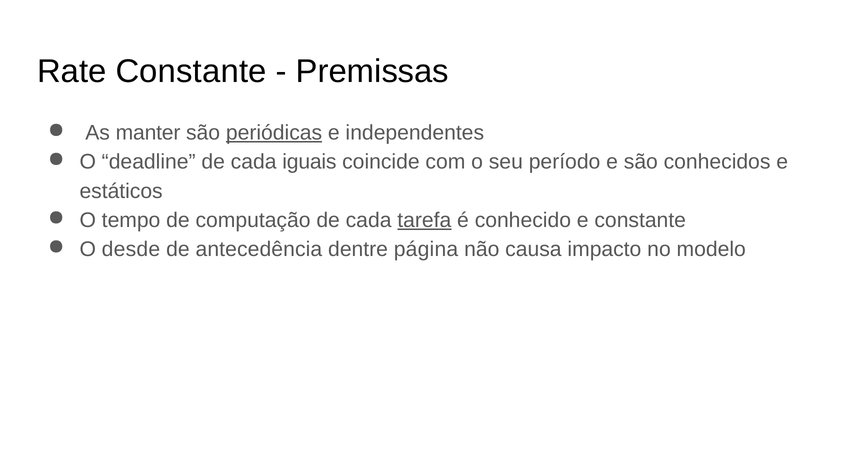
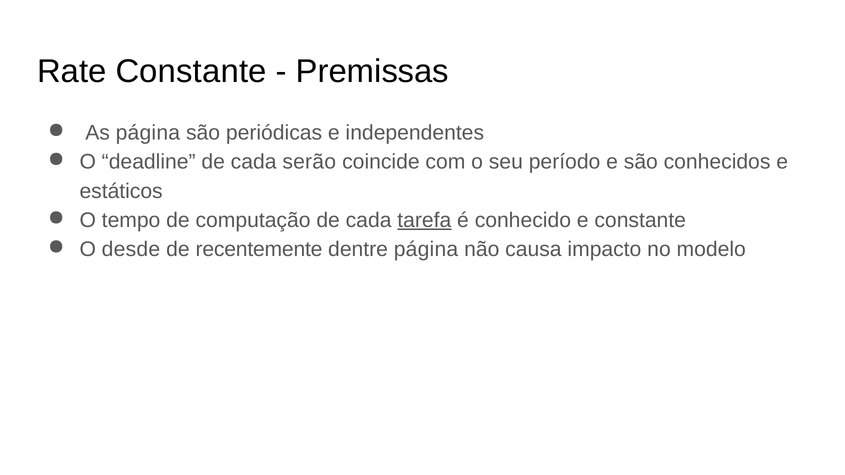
As manter: manter -> página
periódicas underline: present -> none
iguais: iguais -> serão
antecedência: antecedência -> recentemente
